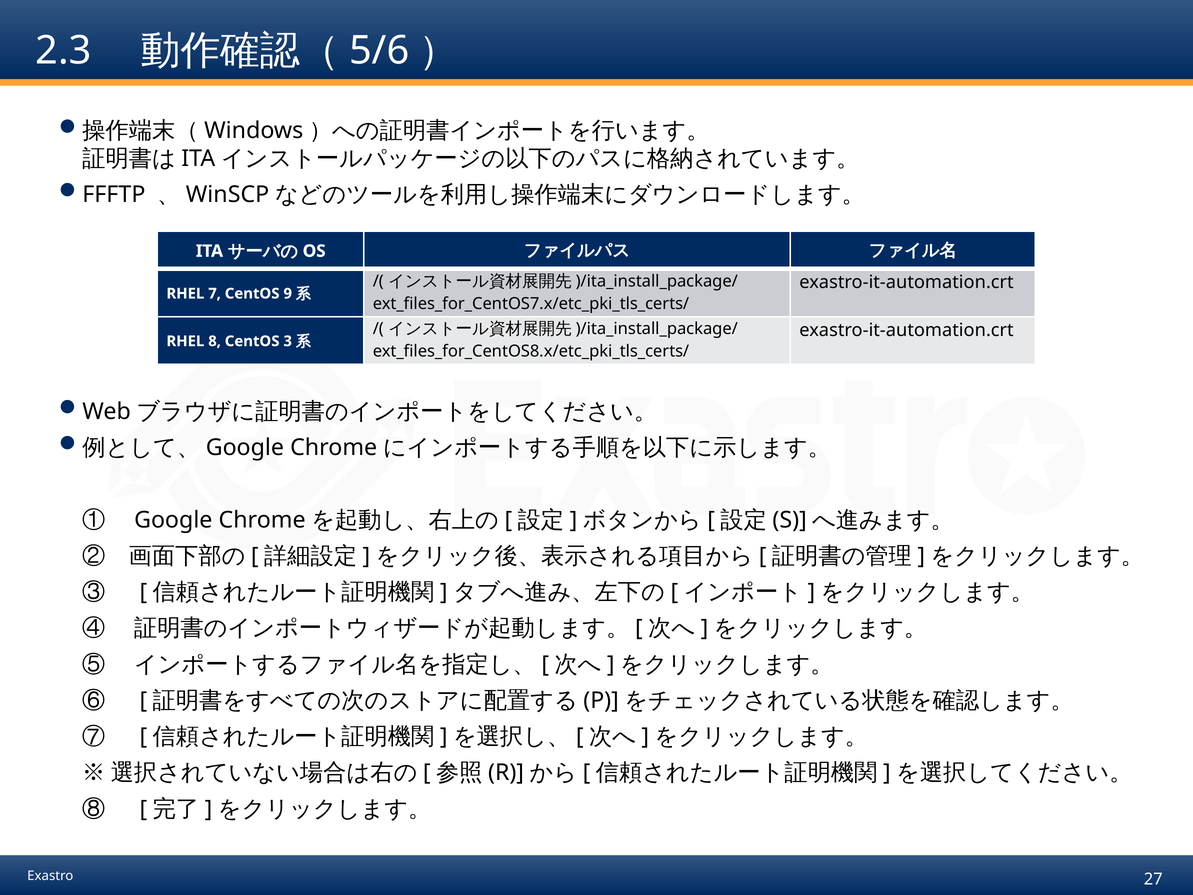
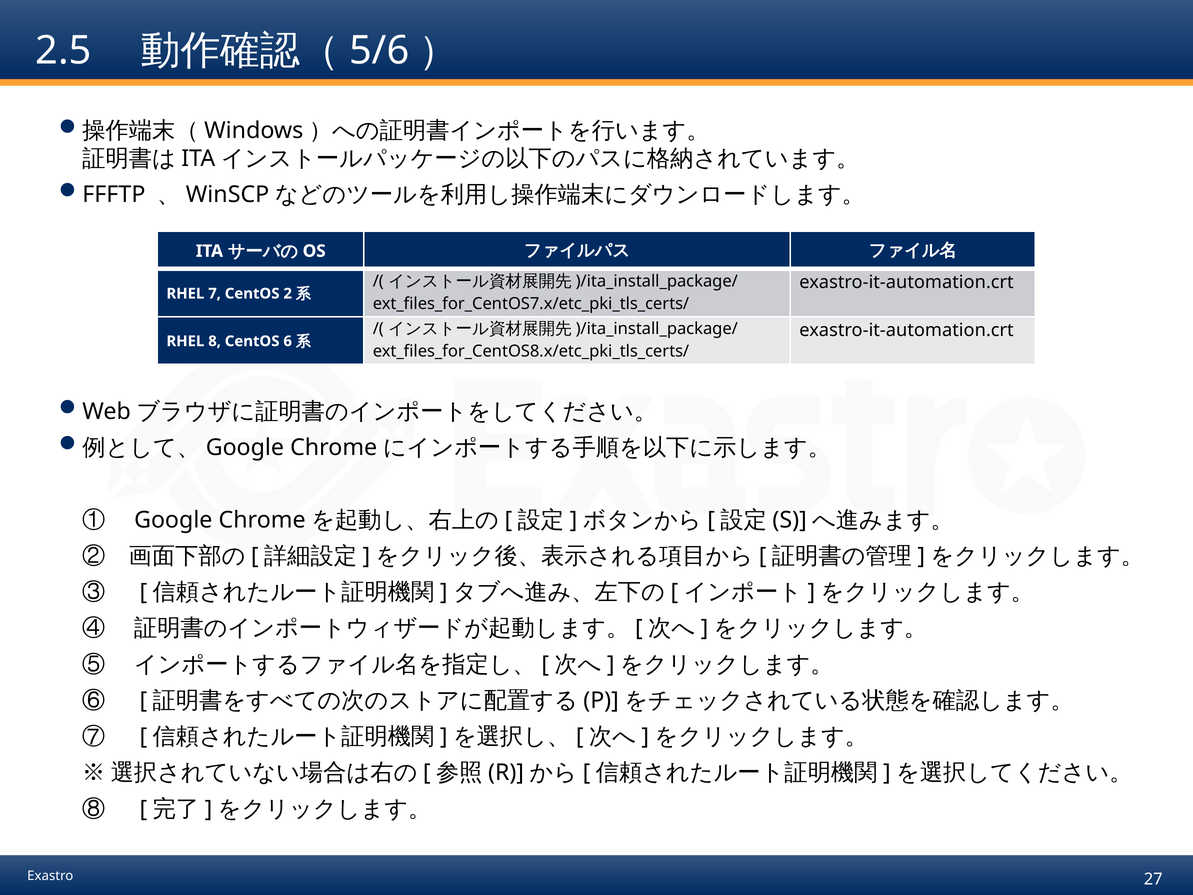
2.3: 2.3 -> 2.5
9: 9 -> 2
3: 3 -> 6
